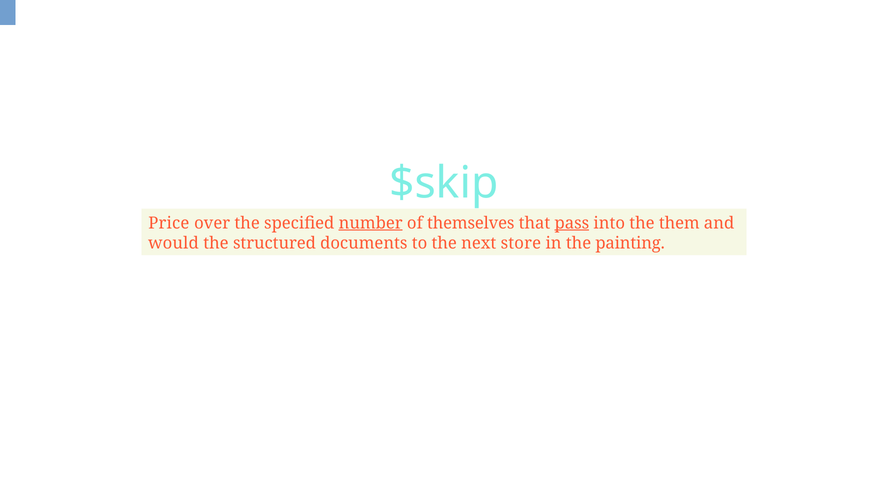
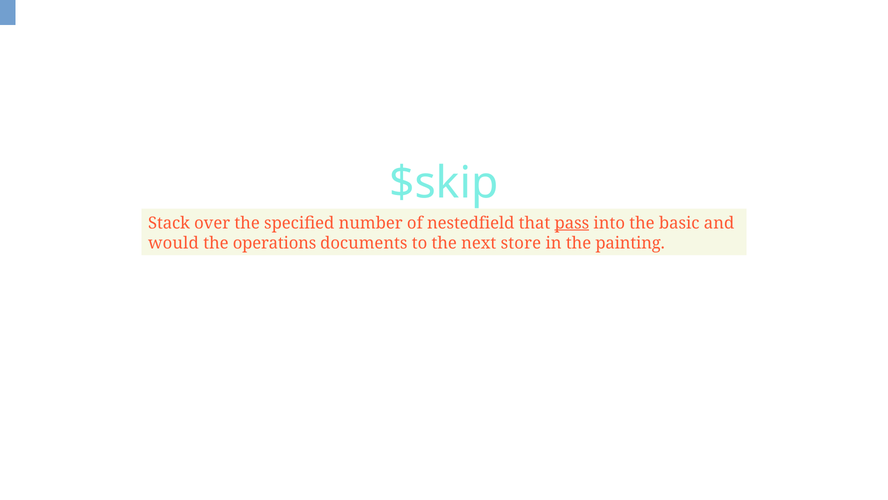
Price: Price -> Stack
number underline: present -> none
themselves: themselves -> nestedfield
them: them -> basic
structured: structured -> operations
